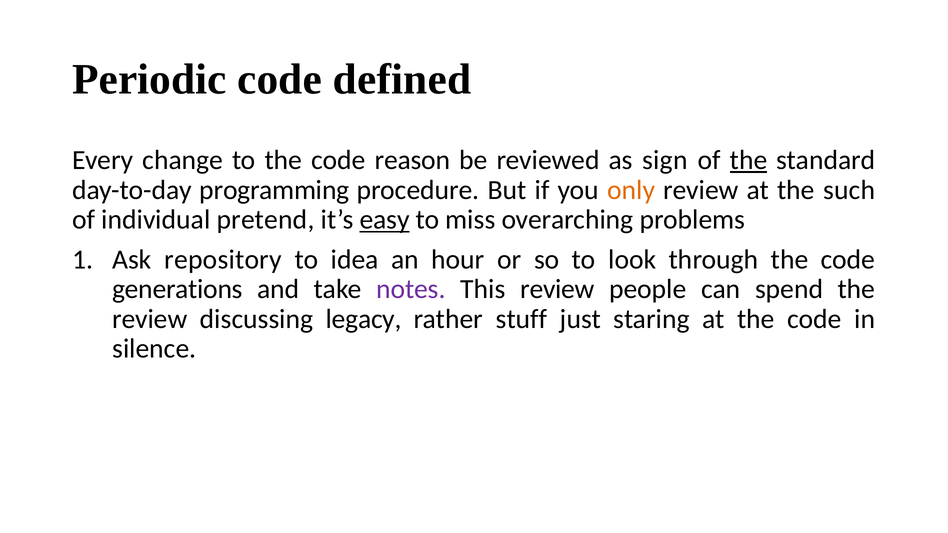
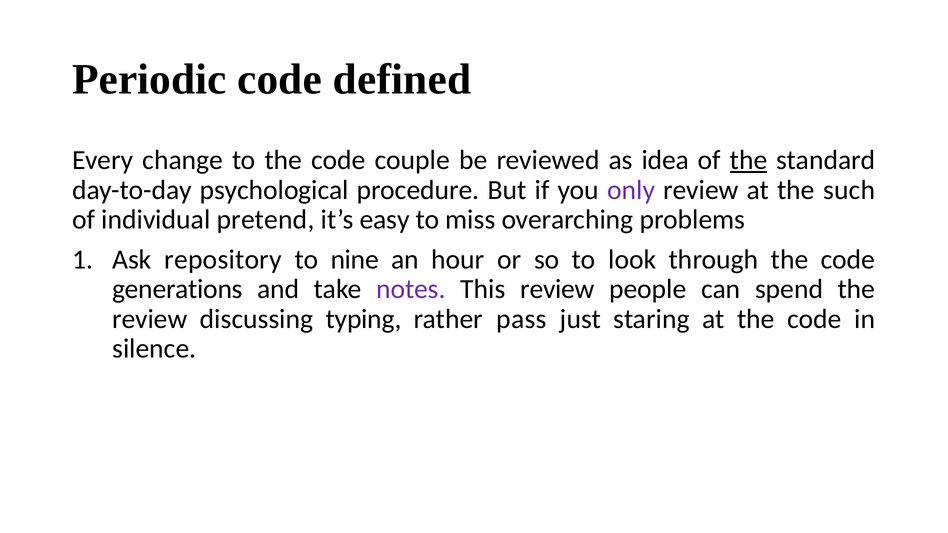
reason: reason -> couple
sign: sign -> idea
programming: programming -> psychological
only colour: orange -> purple
easy underline: present -> none
idea: idea -> nine
legacy: legacy -> typing
stuff: stuff -> pass
